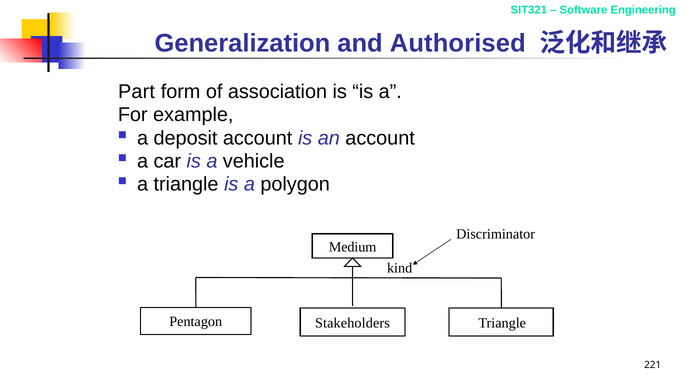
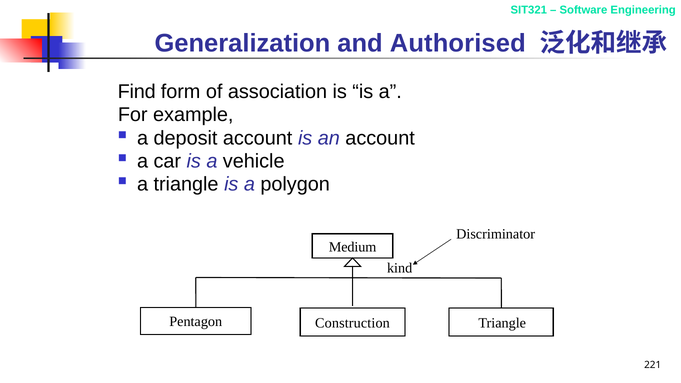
Part: Part -> Find
Stakeholders: Stakeholders -> Construction
